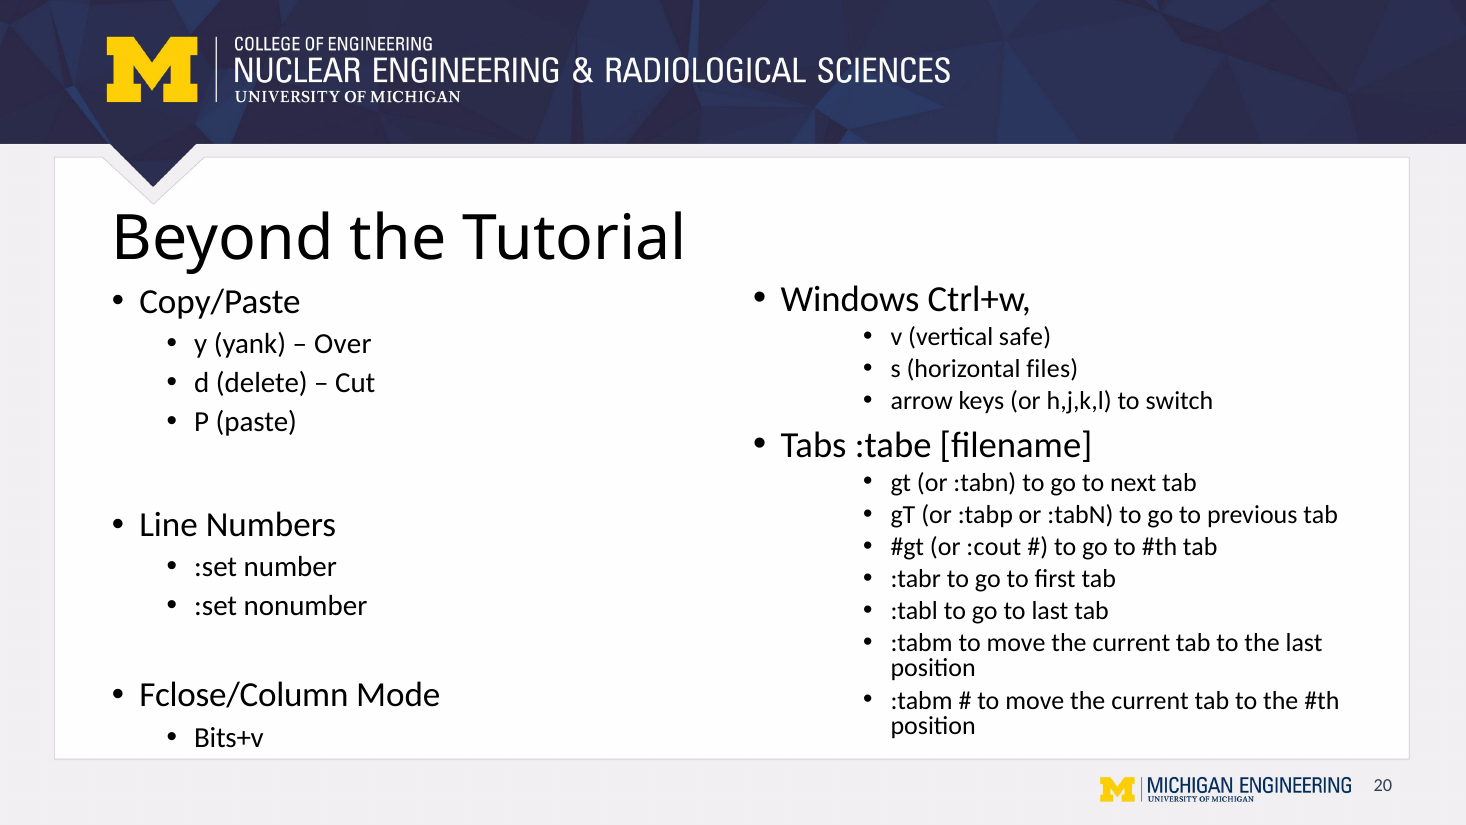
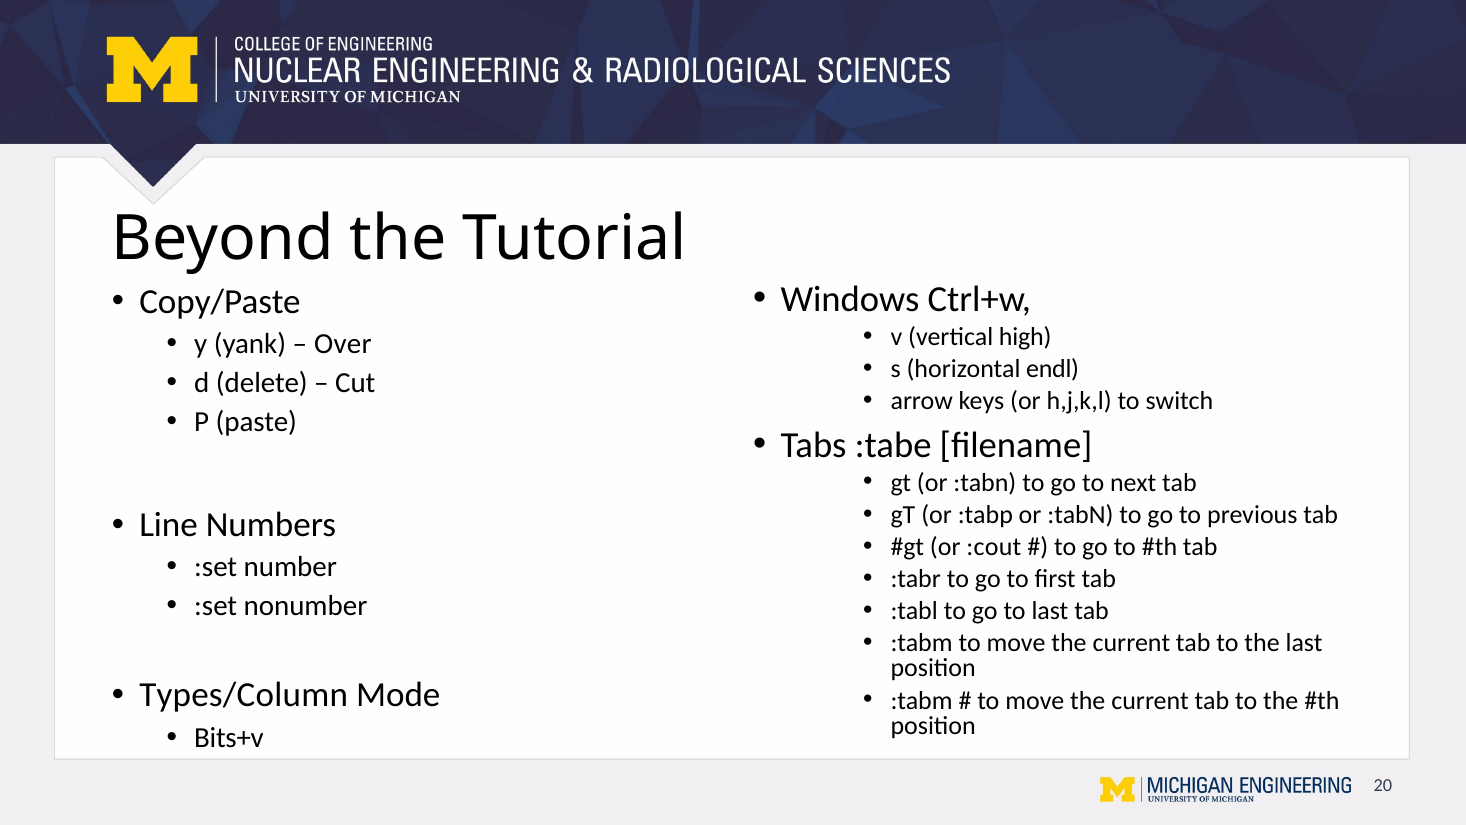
safe: safe -> high
files: files -> endl
Fclose/Column: Fclose/Column -> Types/Column
